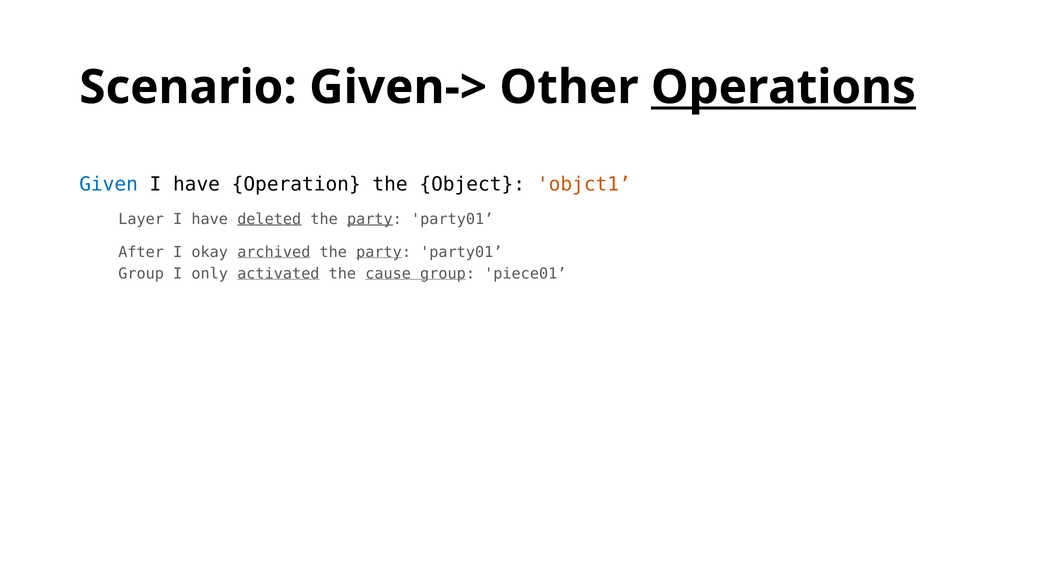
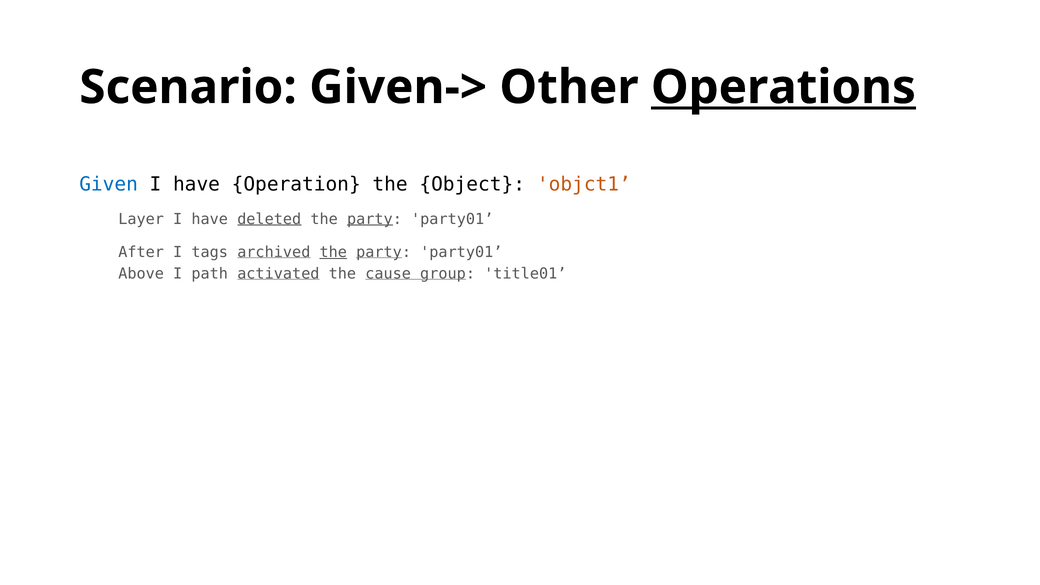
okay: okay -> tags
the at (333, 252) underline: none -> present
Group at (141, 274): Group -> Above
only: only -> path
piece01: piece01 -> title01
